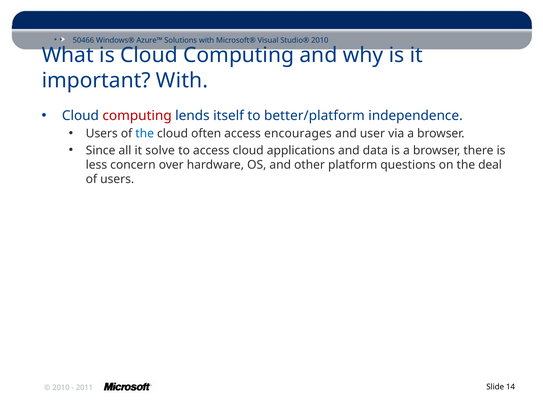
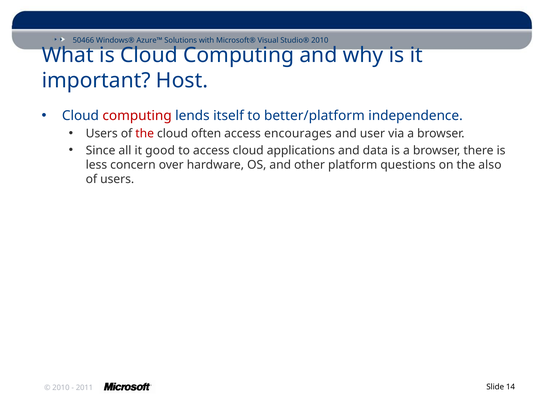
important With: With -> Host
the at (145, 134) colour: blue -> red
solve: solve -> good
deal: deal -> also
